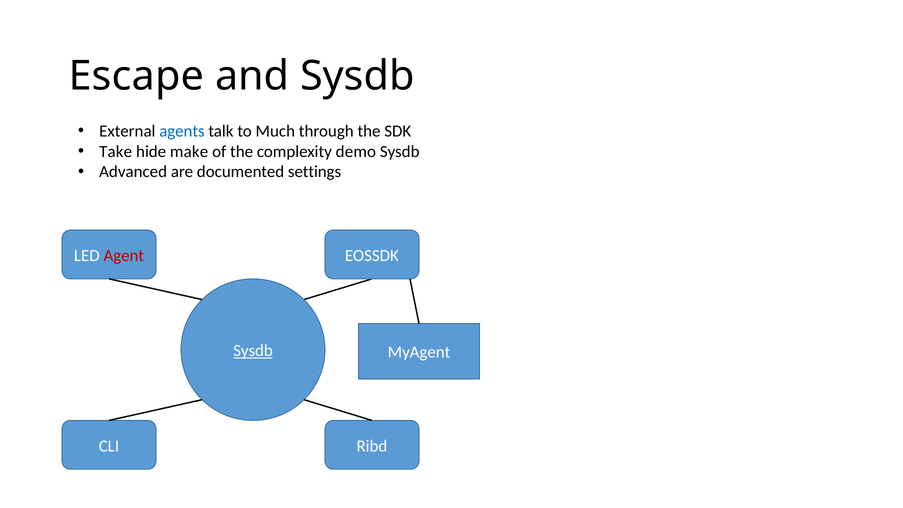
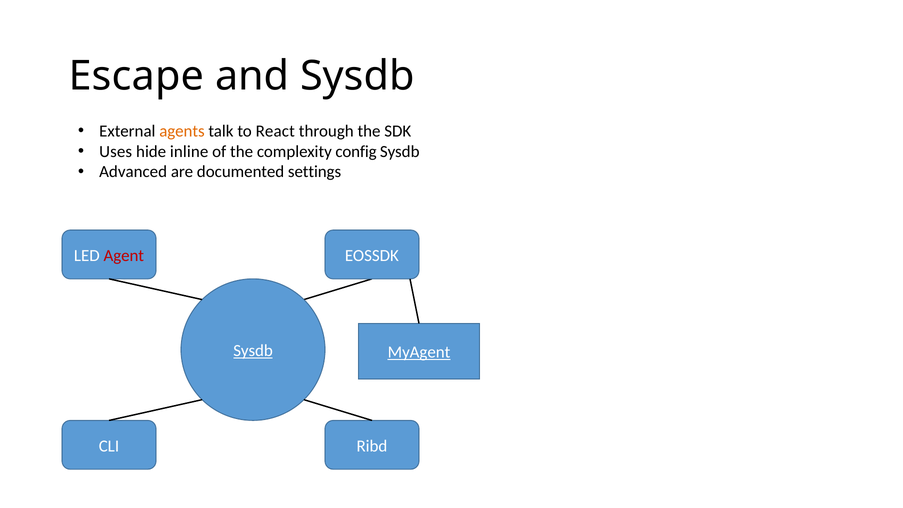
agents colour: blue -> orange
Much: Much -> React
Take: Take -> Uses
make: make -> inline
demo: demo -> config
MyAgent underline: none -> present
